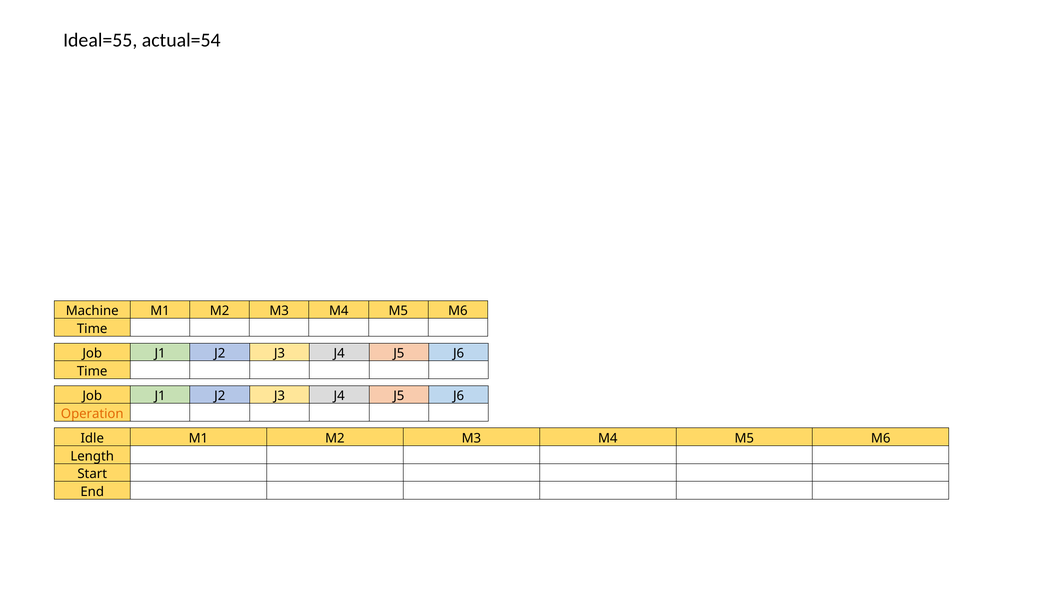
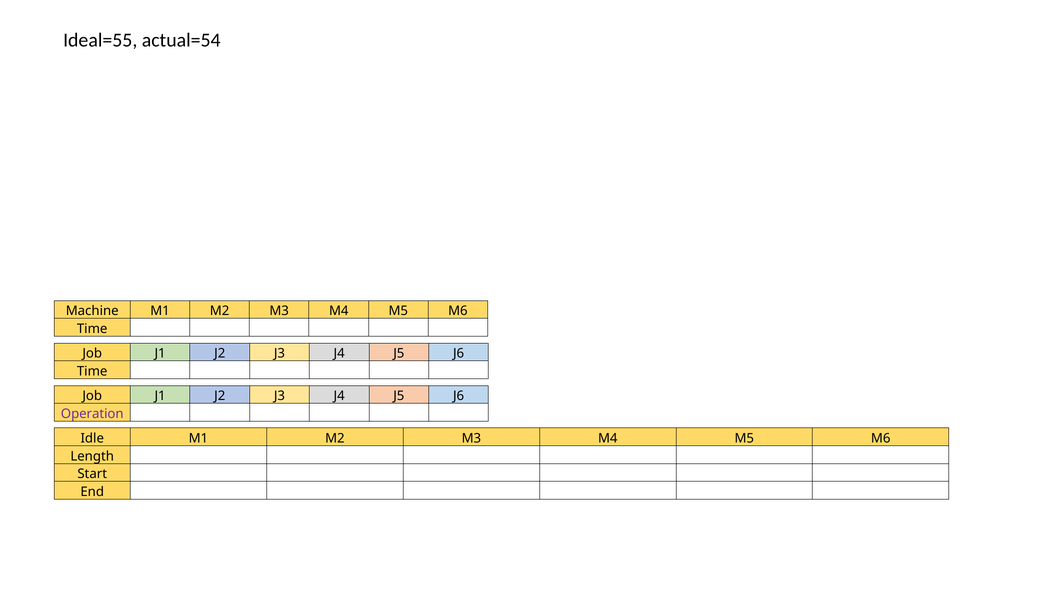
Operation colour: orange -> purple
